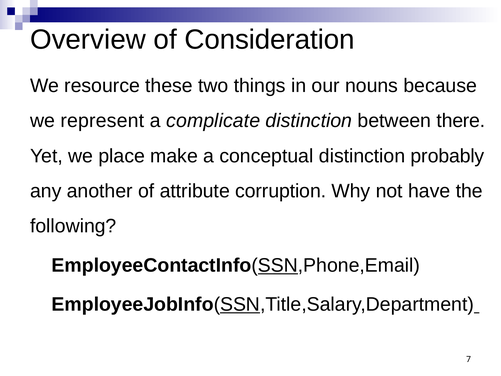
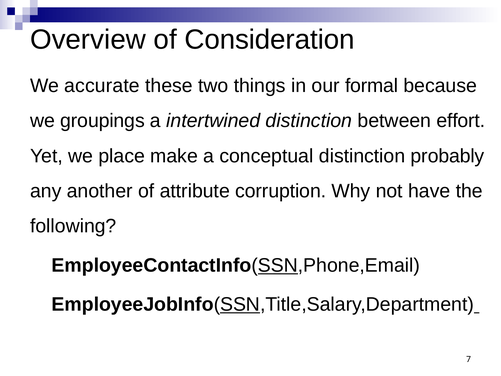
resource: resource -> accurate
nouns: nouns -> formal
represent: represent -> groupings
complicate: complicate -> intertwined
there: there -> effort
